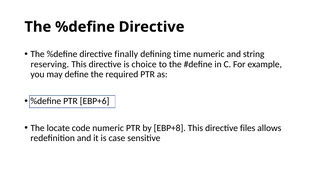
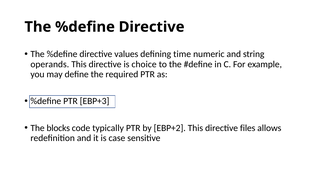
finally: finally -> values
reserving: reserving -> operands
EBP+6: EBP+6 -> EBP+3
locate: locate -> blocks
code numeric: numeric -> typically
EBP+8: EBP+8 -> EBP+2
